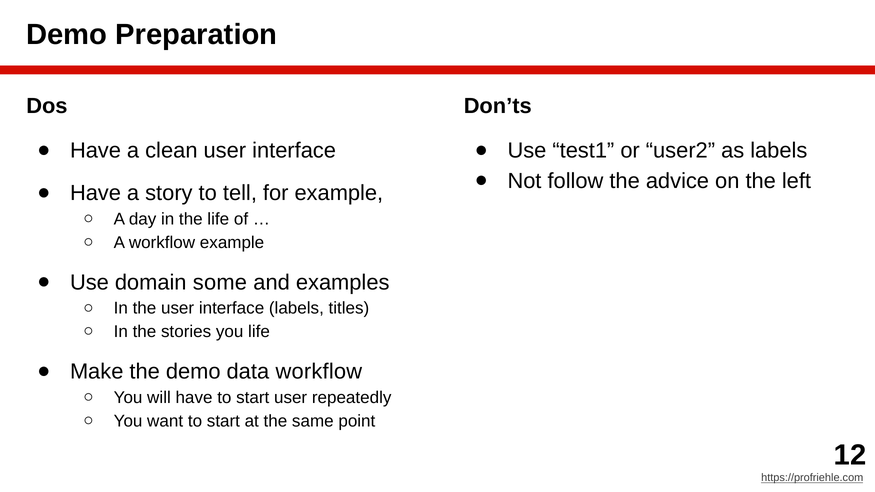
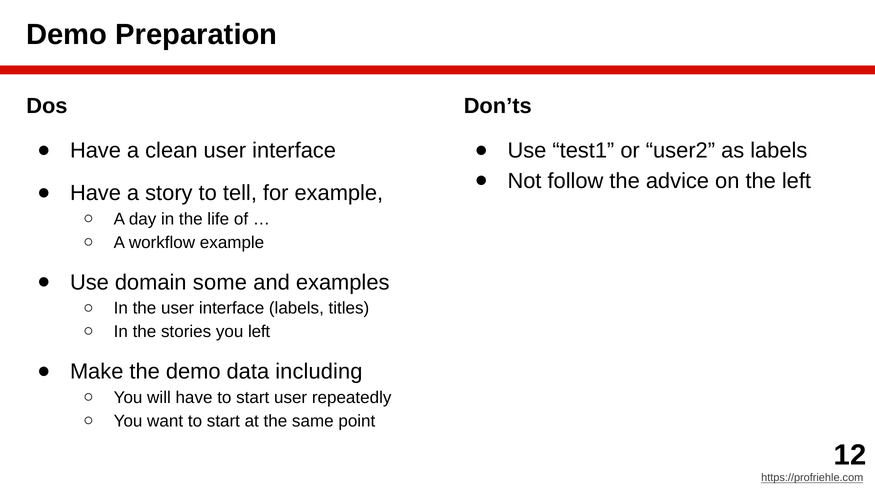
you life: life -> left
data workflow: workflow -> including
